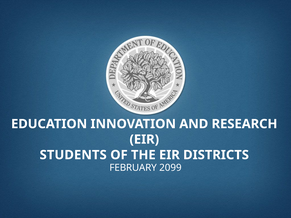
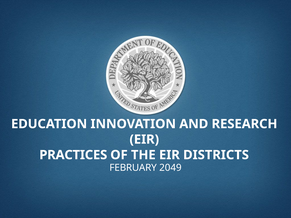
STUDENTS: STUDENTS -> PRACTICES
2099: 2099 -> 2049
